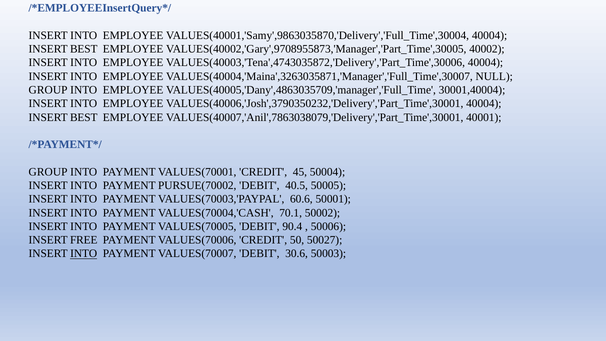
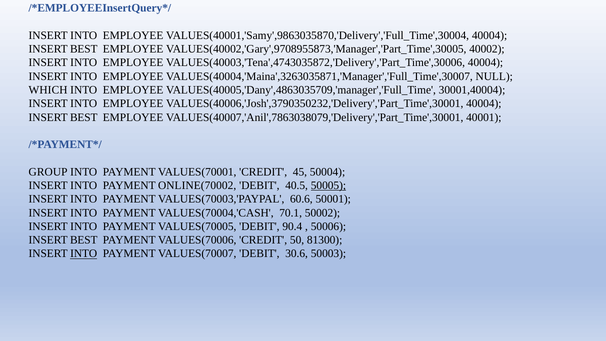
GROUP at (48, 90): GROUP -> WHICH
PURSUE(70002: PURSUE(70002 -> ONLINE(70002
50005 underline: none -> present
FREE at (84, 240): FREE -> BEST
50027: 50027 -> 81300
